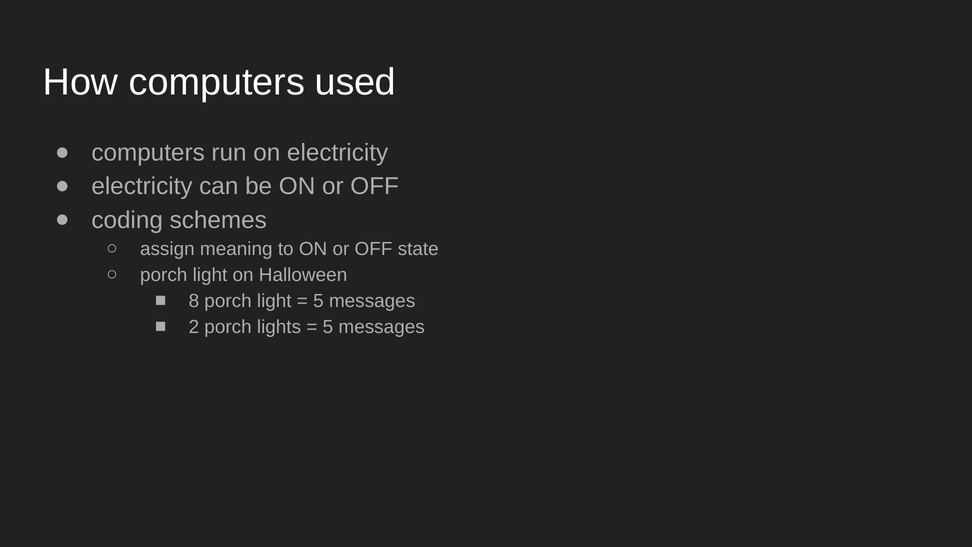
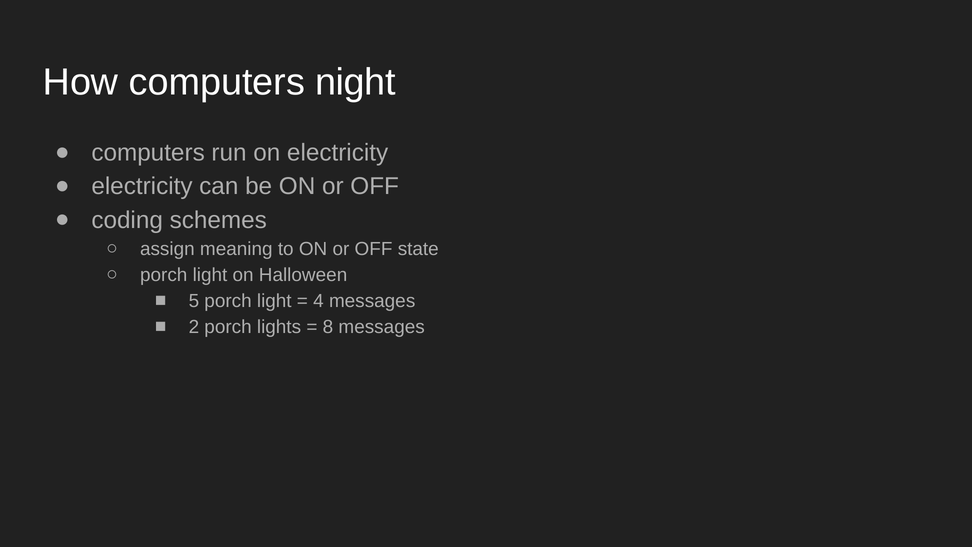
used: used -> night
8: 8 -> 5
5 at (318, 301): 5 -> 4
5 at (328, 327): 5 -> 8
